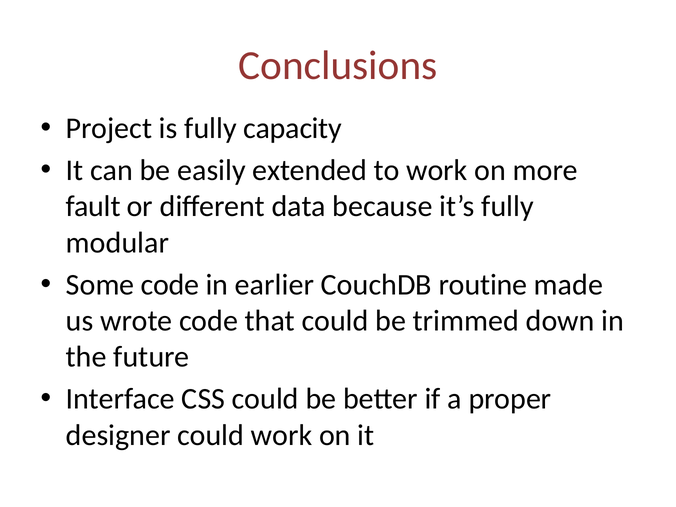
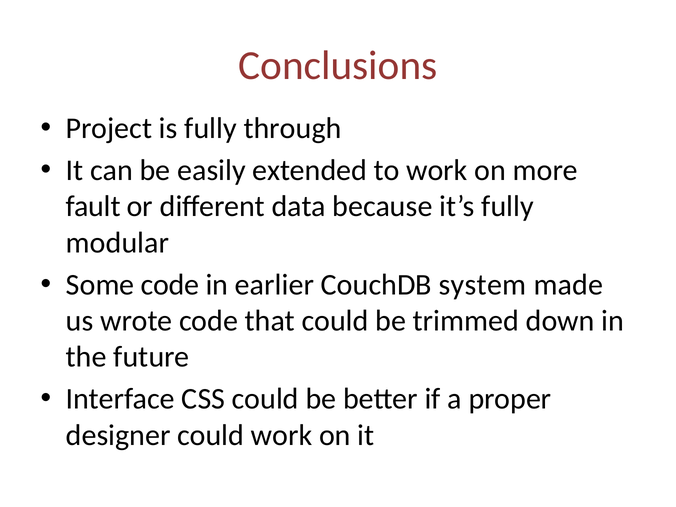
capacity: capacity -> through
routine: routine -> system
